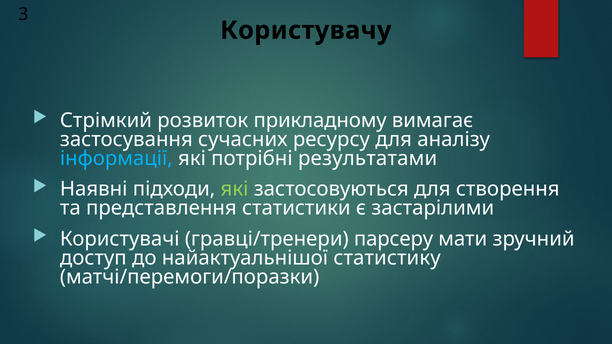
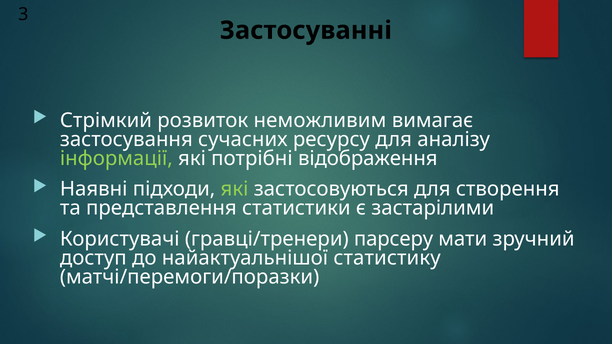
Користувачу: Користувачу -> Застосуванні
прикладному: прикладному -> неможливим
інформації colour: light blue -> light green
результатами: результатами -> відображення
